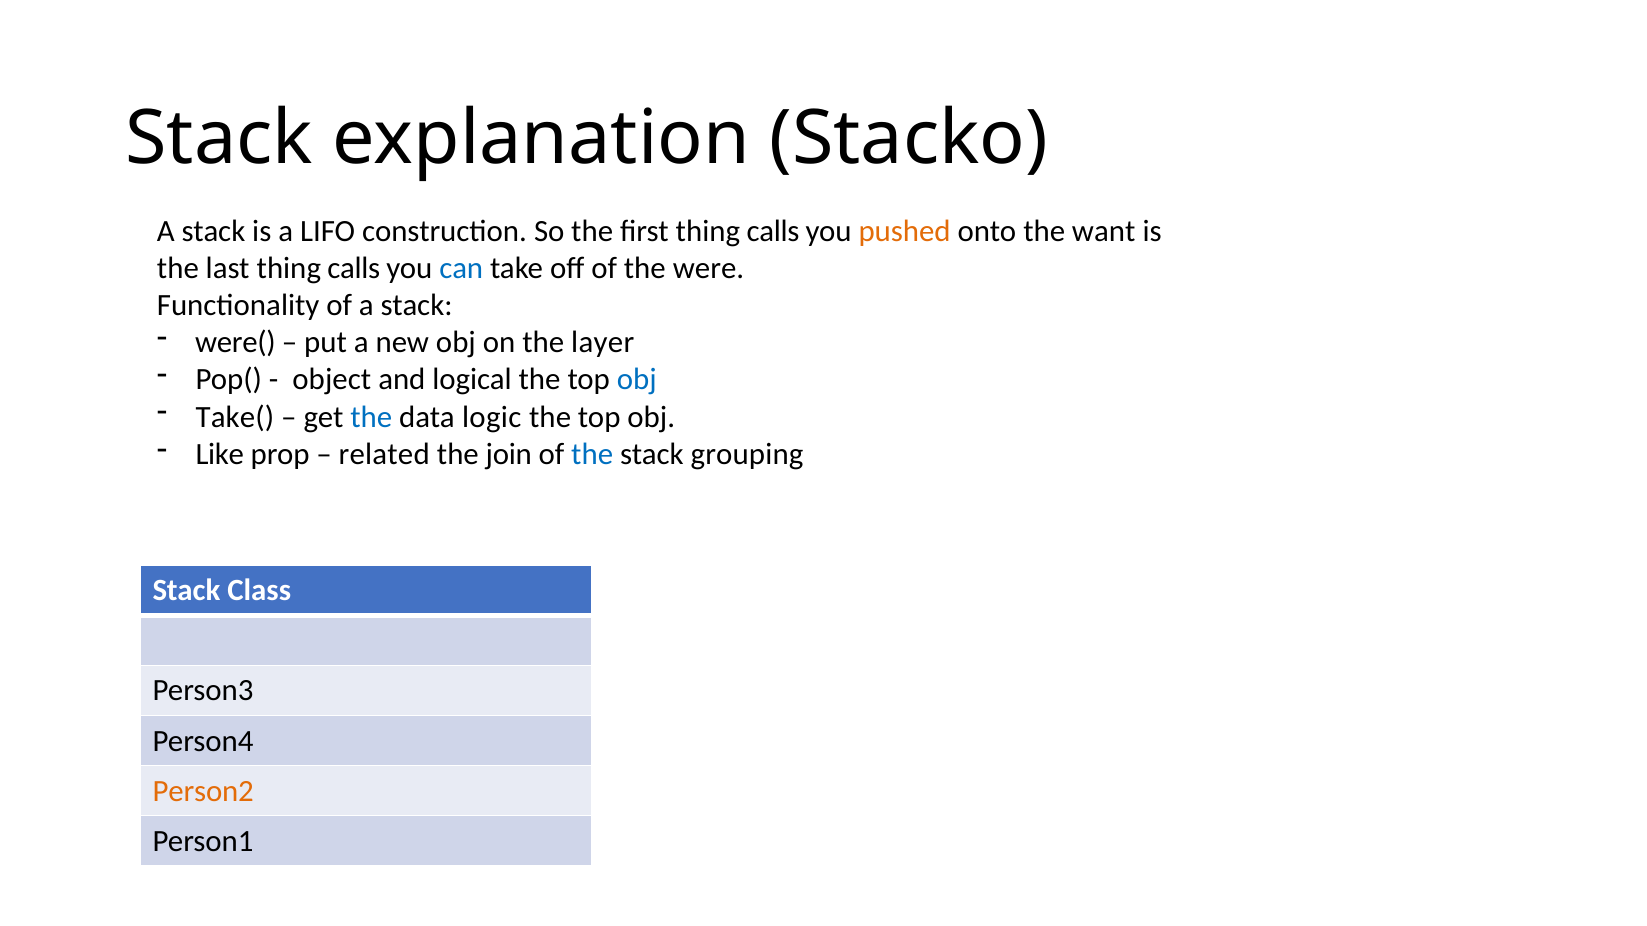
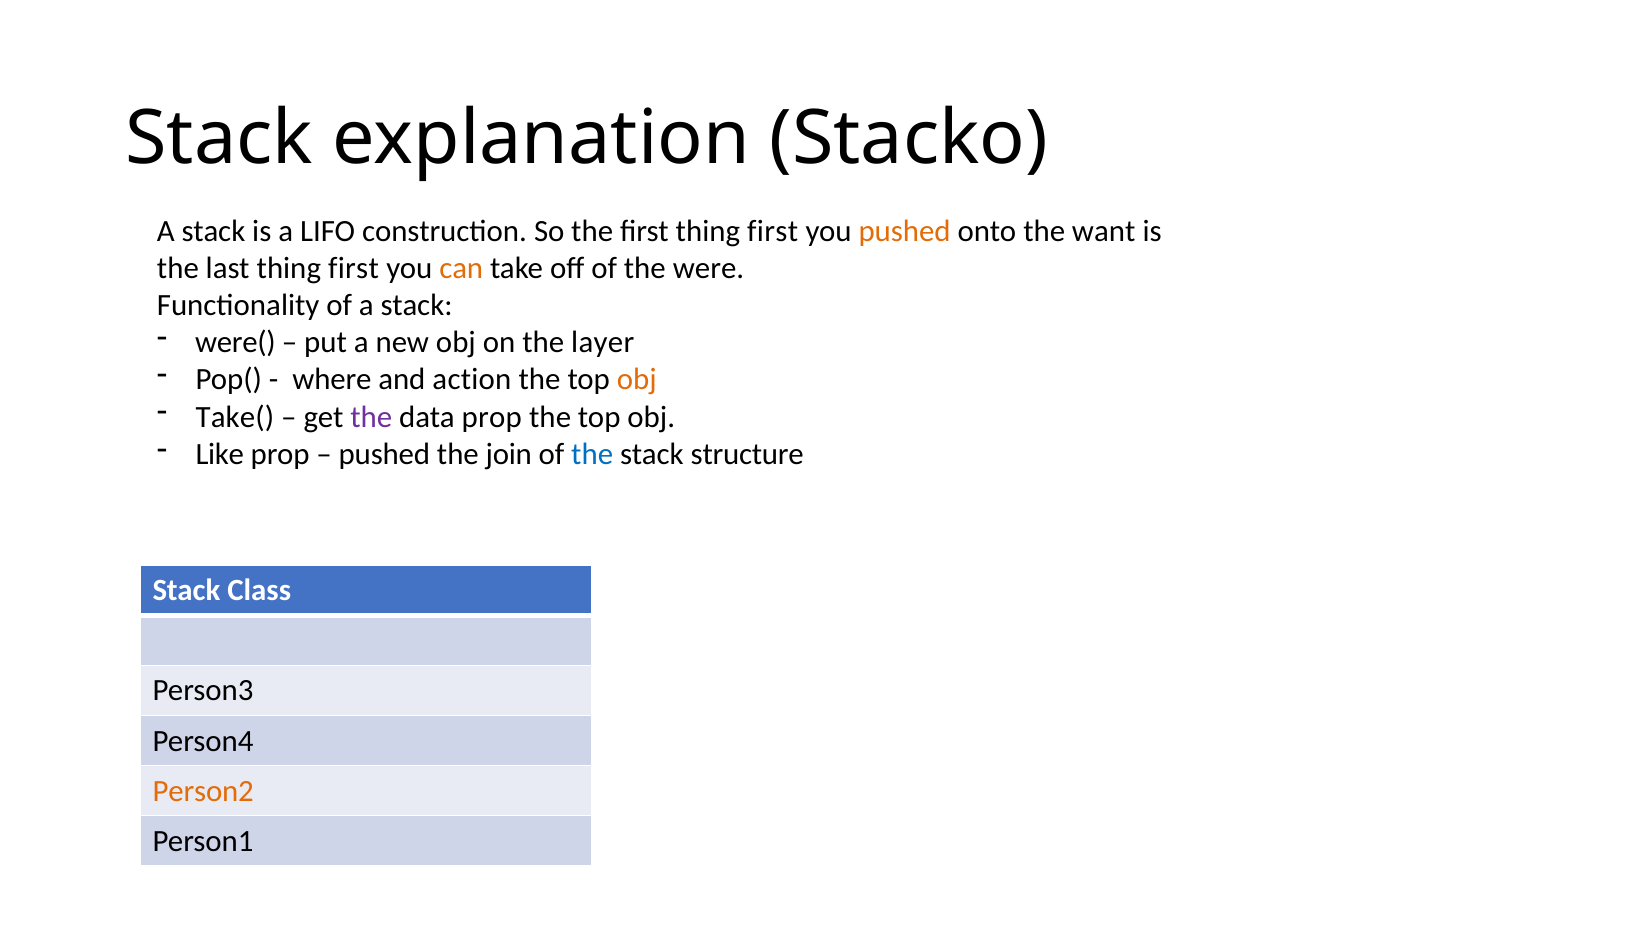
first thing calls: calls -> first
last thing calls: calls -> first
can colour: blue -> orange
object: object -> where
logical: logical -> action
obj at (637, 380) colour: blue -> orange
the at (371, 417) colour: blue -> purple
data logic: logic -> prop
related at (384, 454): related -> pushed
grouping: grouping -> structure
